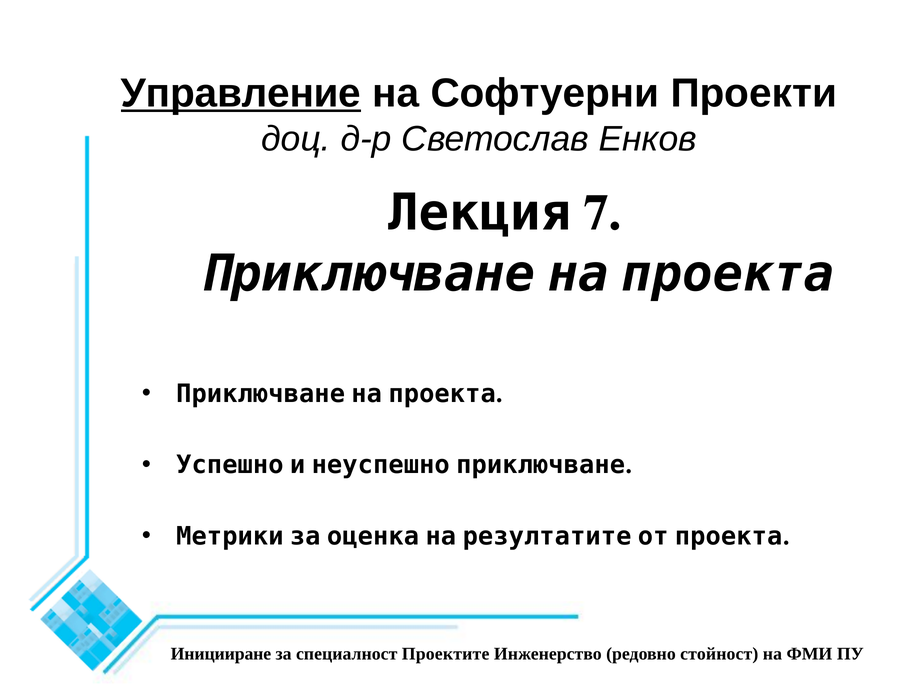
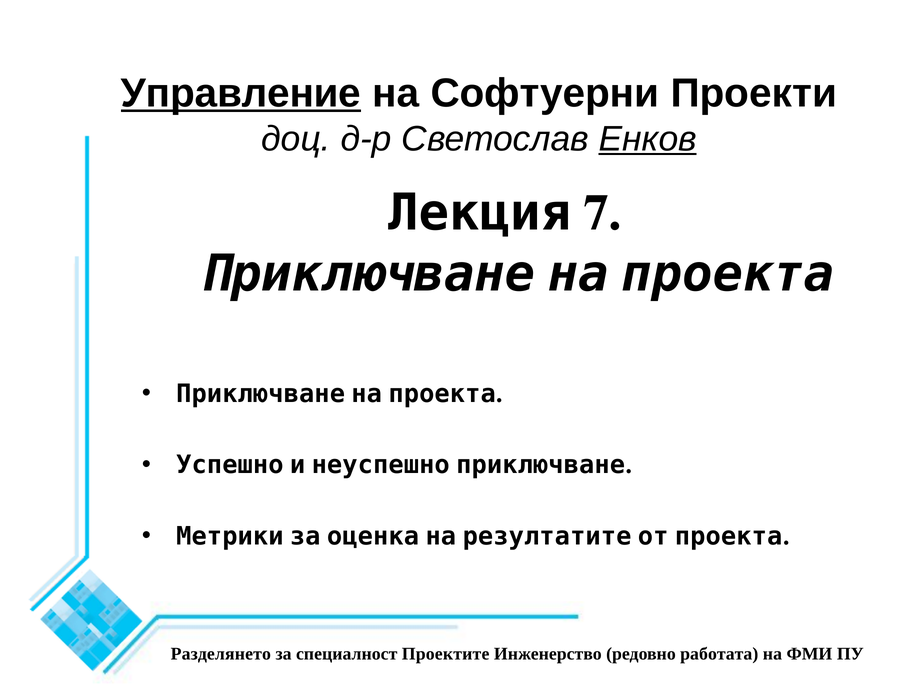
Енков underline: none -> present
Иницииране: Иницииране -> Разделянето
стойност: стойност -> работата
